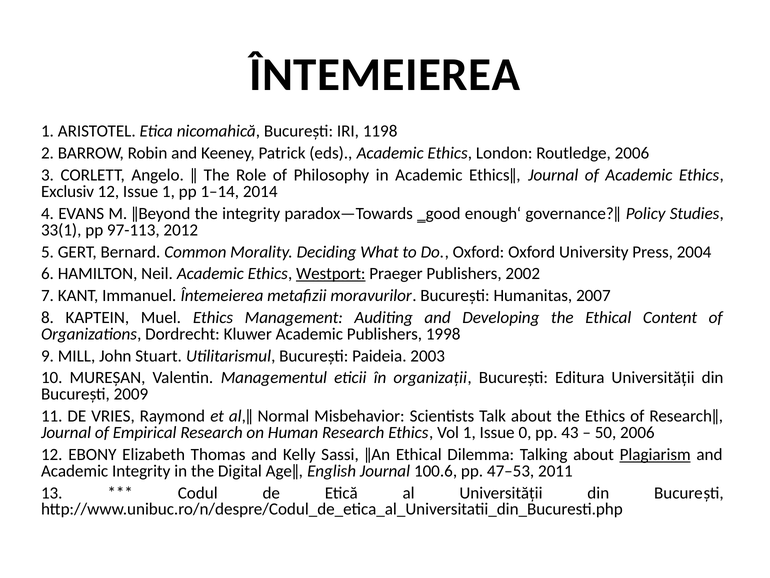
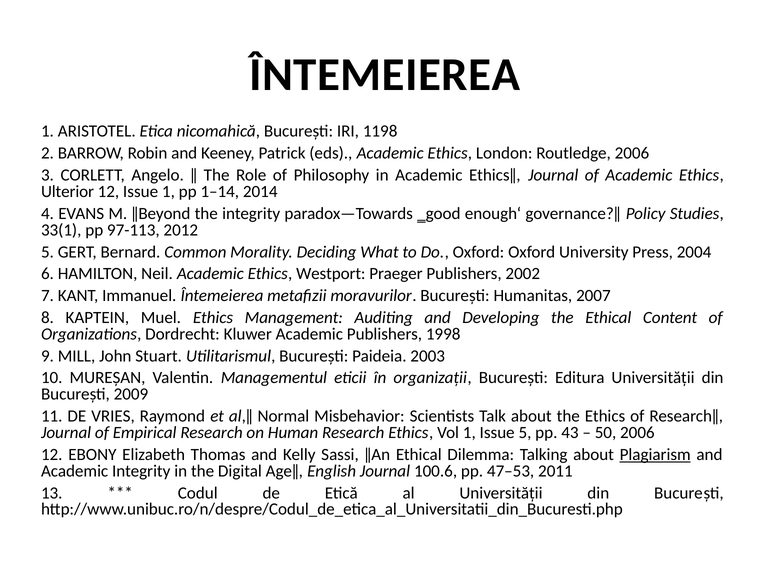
Exclusiv: Exclusiv -> Ulterior
Westport underline: present -> none
Issue 0: 0 -> 5
